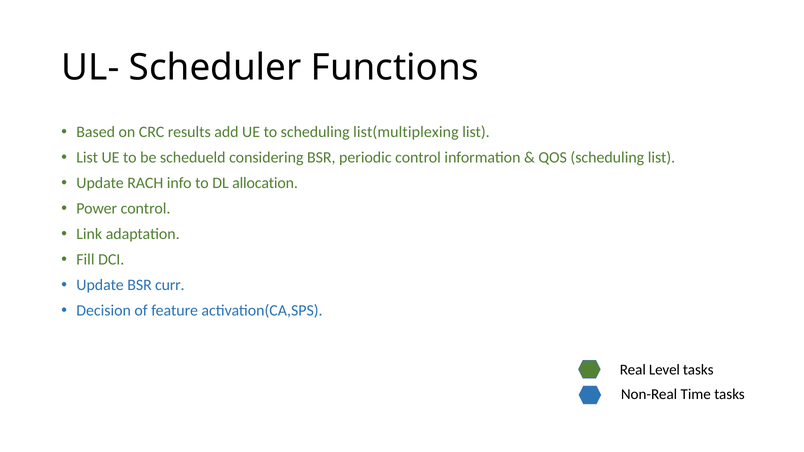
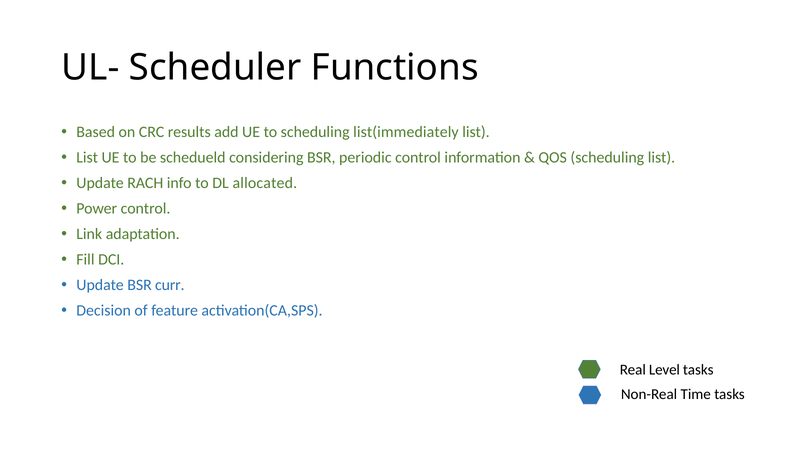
list(multiplexing: list(multiplexing -> list(immediately
allocation: allocation -> allocated
